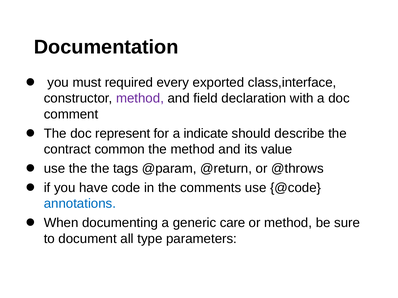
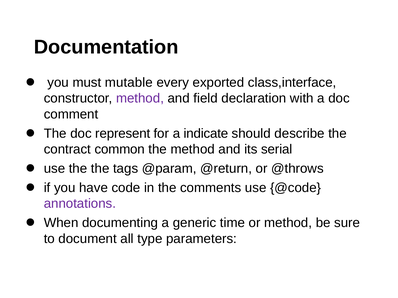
required: required -> mutable
value: value -> serial
annotations colour: blue -> purple
care: care -> time
